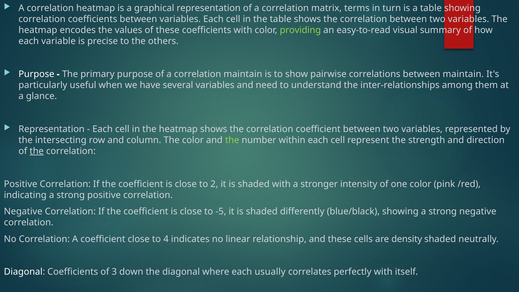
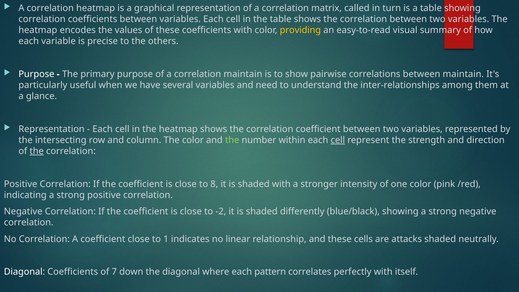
terms: terms -> called
providing colour: light green -> yellow
cell at (338, 140) underline: none -> present
2: 2 -> 8
-5: -5 -> -2
4: 4 -> 1
density: density -> attacks
3: 3 -> 7
usually: usually -> pattern
